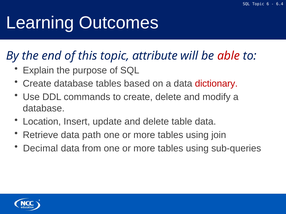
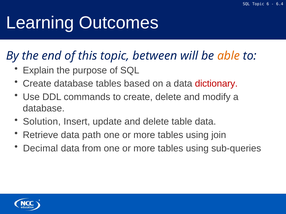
attribute: attribute -> between
able colour: red -> orange
Location: Location -> Solution
